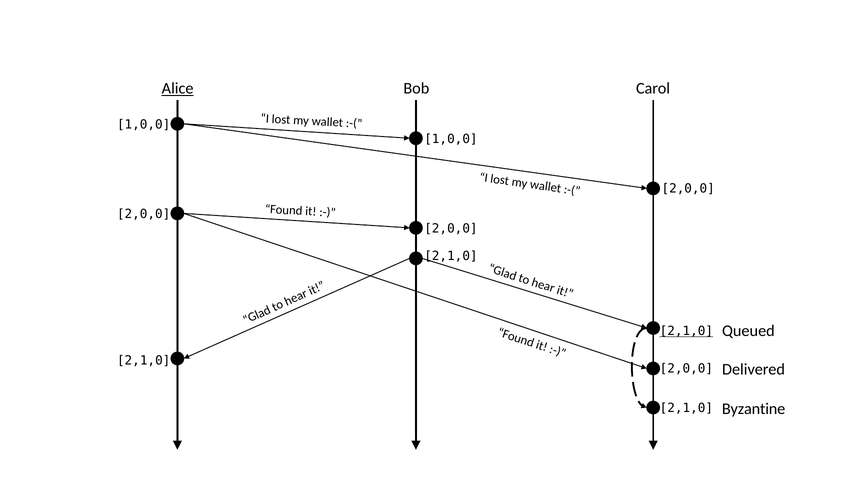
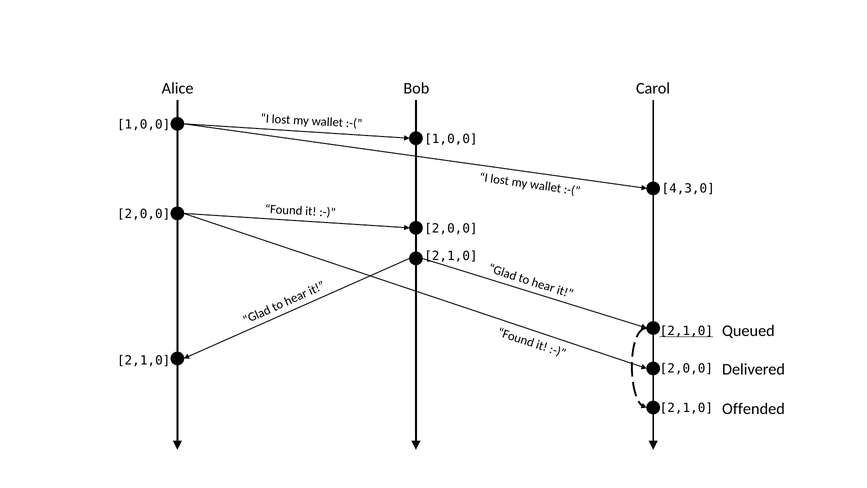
Alice underline: present -> none
2,0,0 at (688, 188): 2,0,0 -> 4,3,0
Byzantine: Byzantine -> Offended
